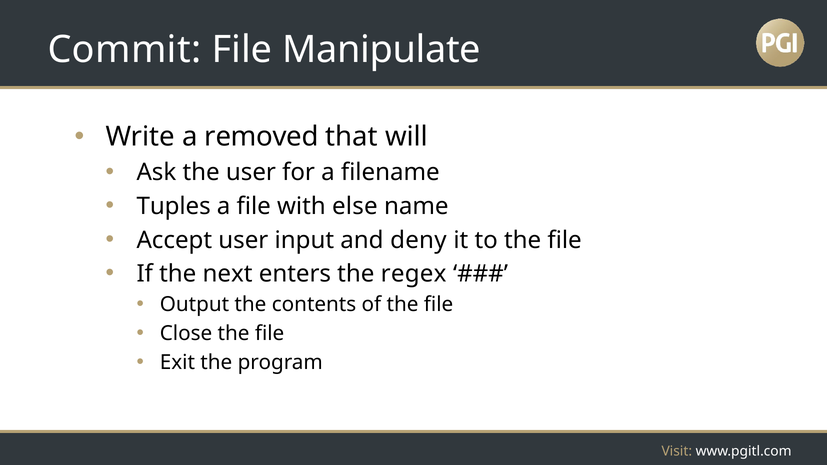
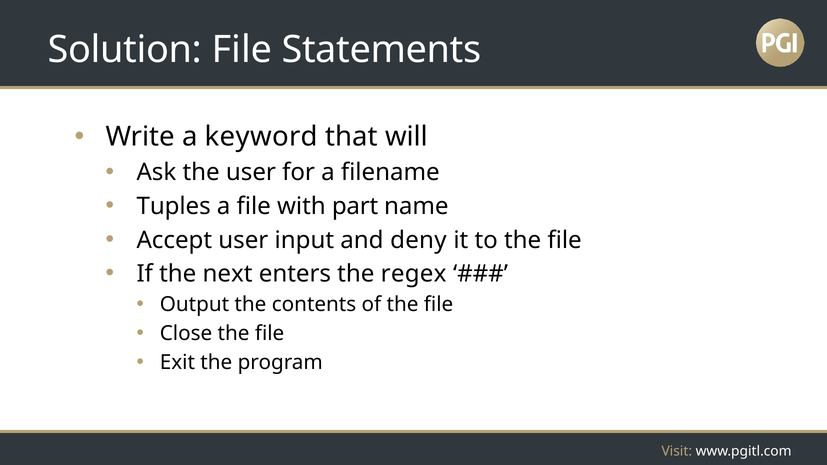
Commit: Commit -> Solution
Manipulate: Manipulate -> Statements
removed: removed -> keyword
else: else -> part
